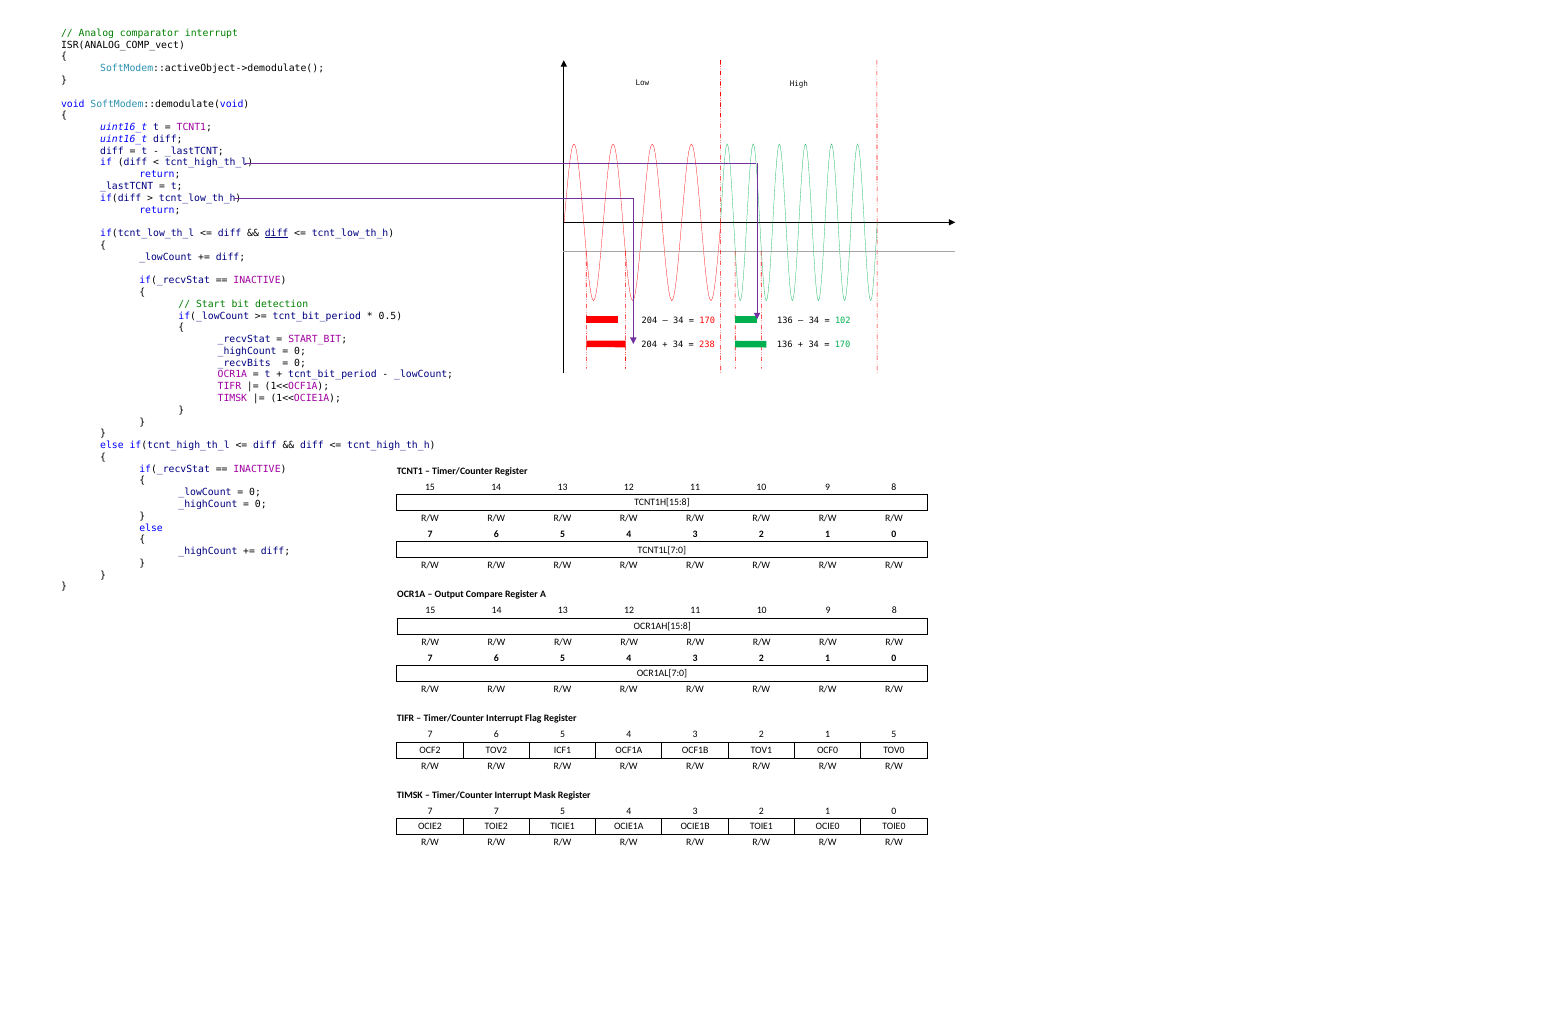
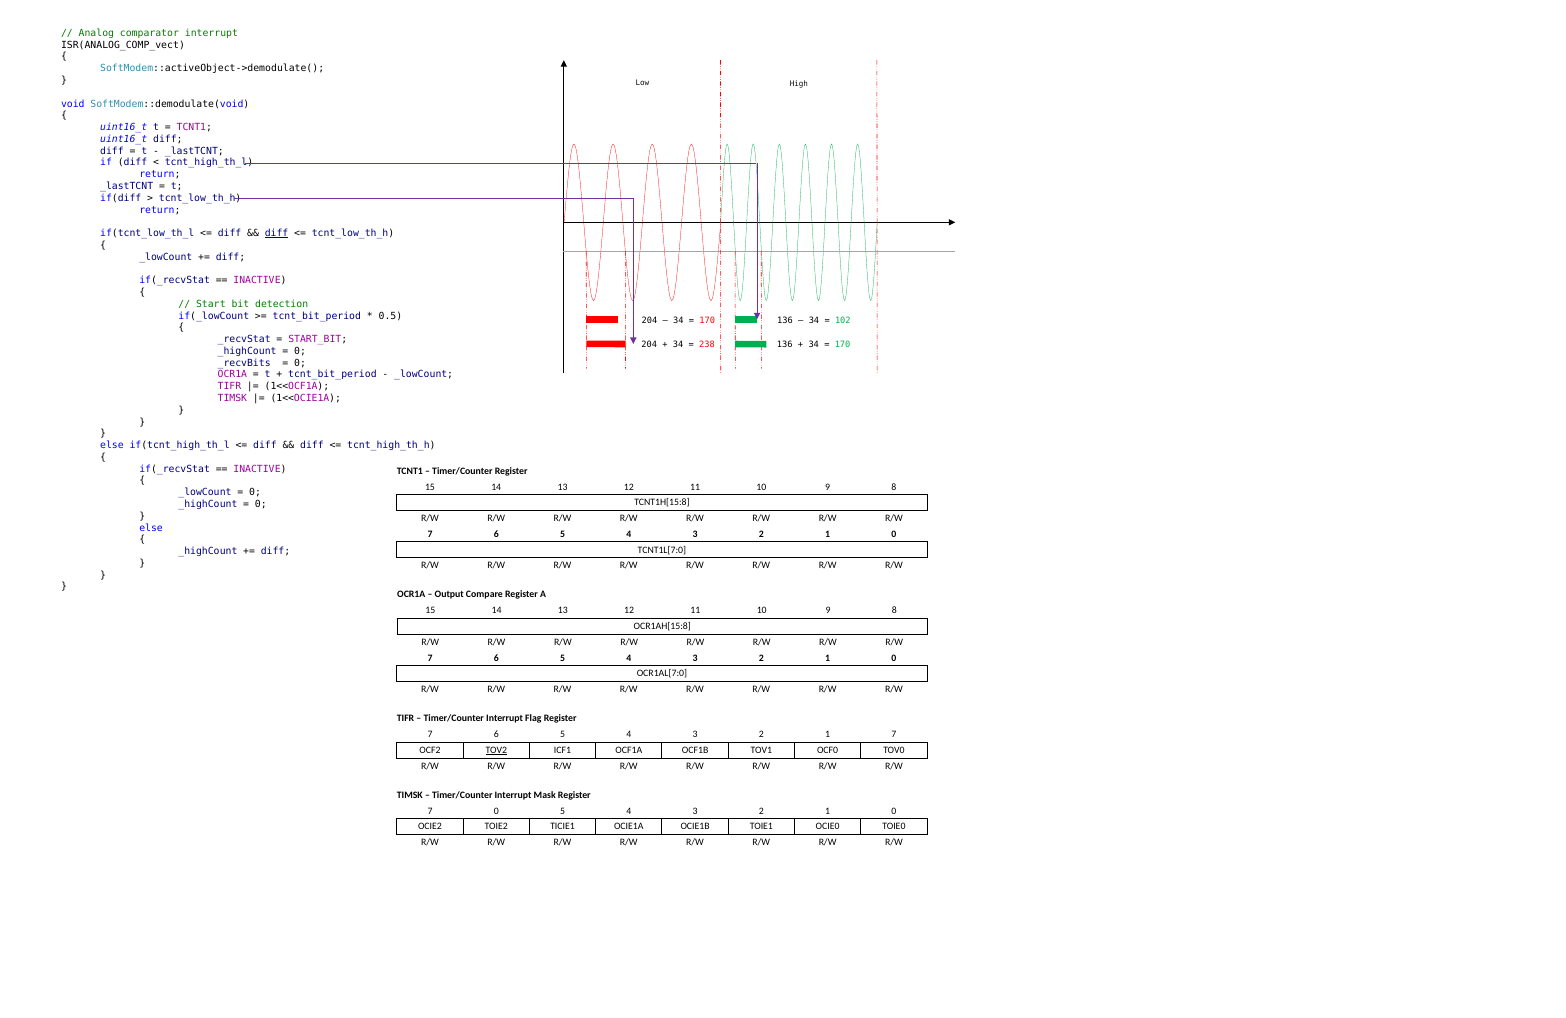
1 5: 5 -> 7
TOV2 underline: none -> present
7 7: 7 -> 0
